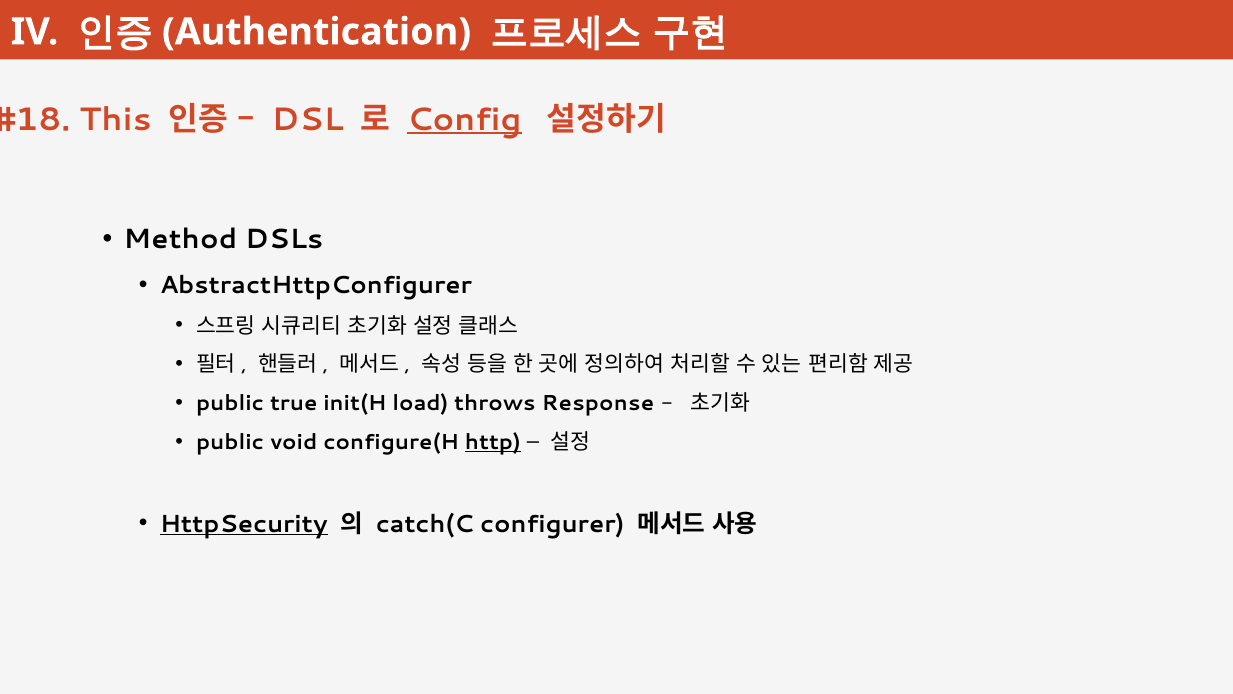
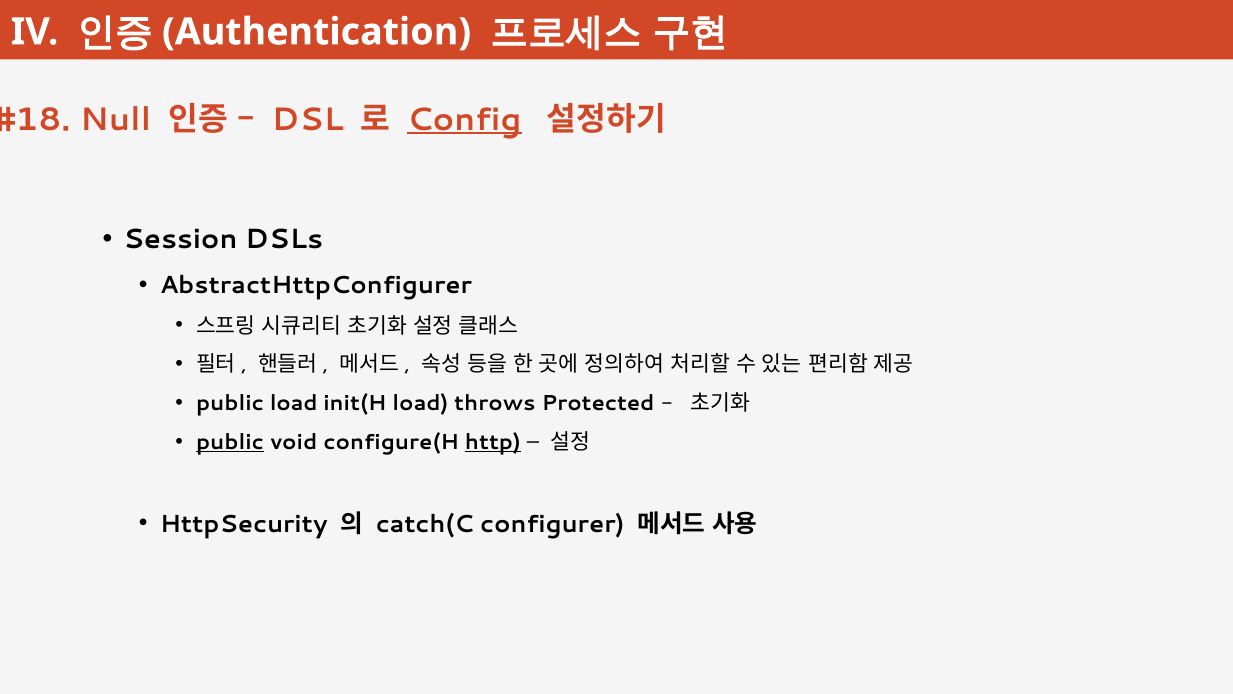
This: This -> Null
Method: Method -> Session
public true: true -> load
Response: Response -> Protected
public at (230, 442) underline: none -> present
HttpSecurity underline: present -> none
